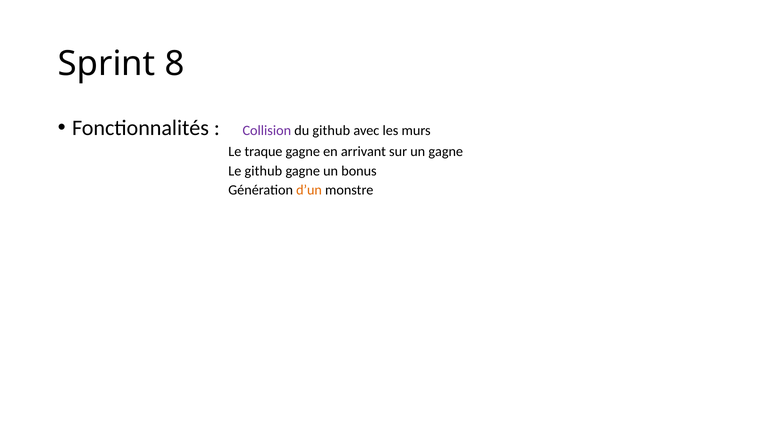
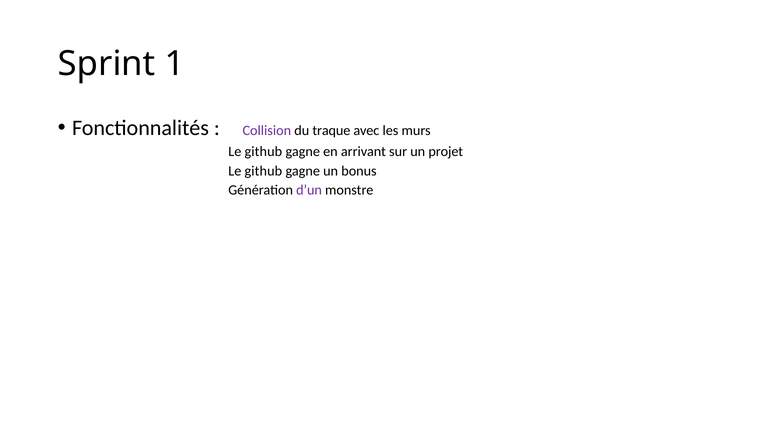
8: 8 -> 1
du github: github -> traque
traque at (263, 152): traque -> github
un gagne: gagne -> projet
d’un colour: orange -> purple
